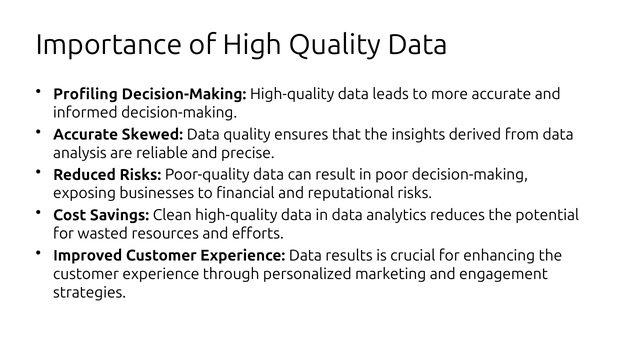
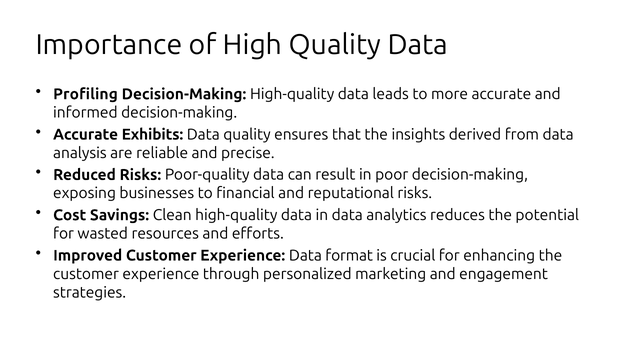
Skewed: Skewed -> Exhibits
results: results -> format
